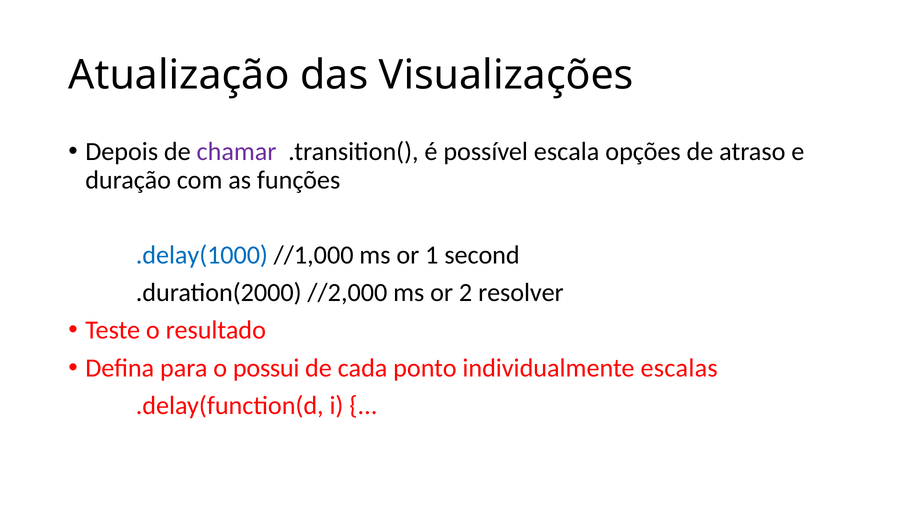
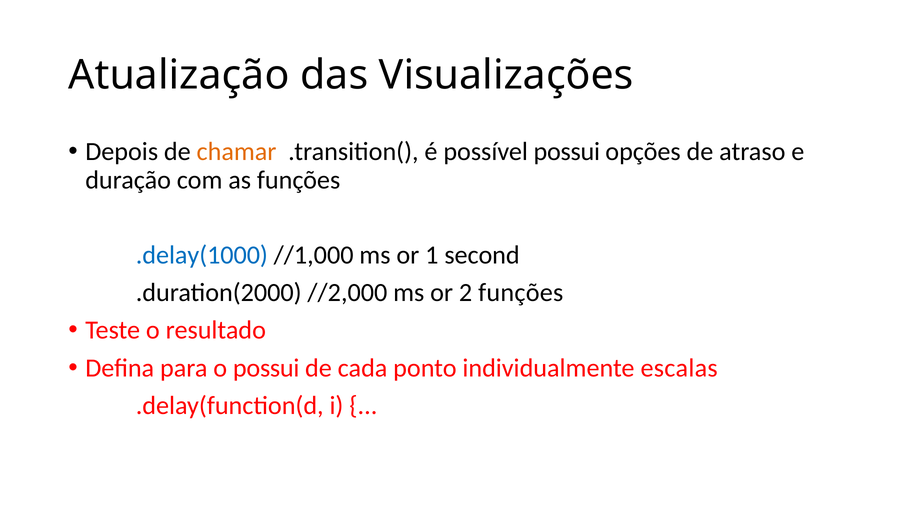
chamar colour: purple -> orange
possível escala: escala -> possui
2 resolver: resolver -> funções
